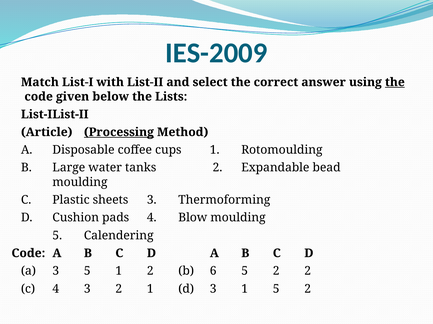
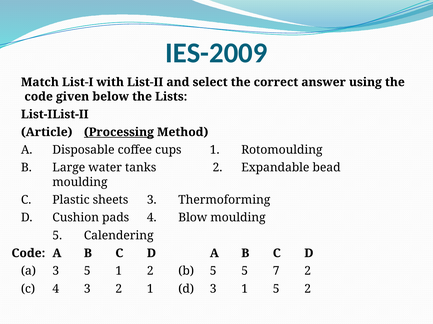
the at (395, 82) underline: present -> none
b 6: 6 -> 5
2 at (276, 272): 2 -> 7
